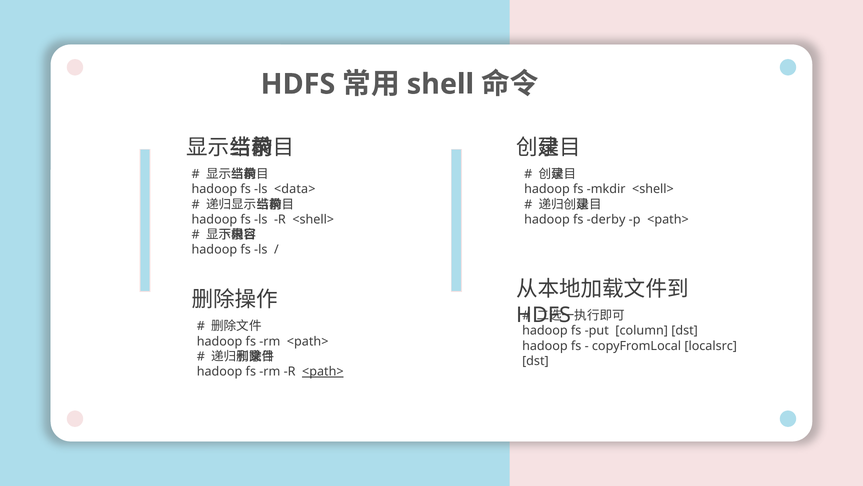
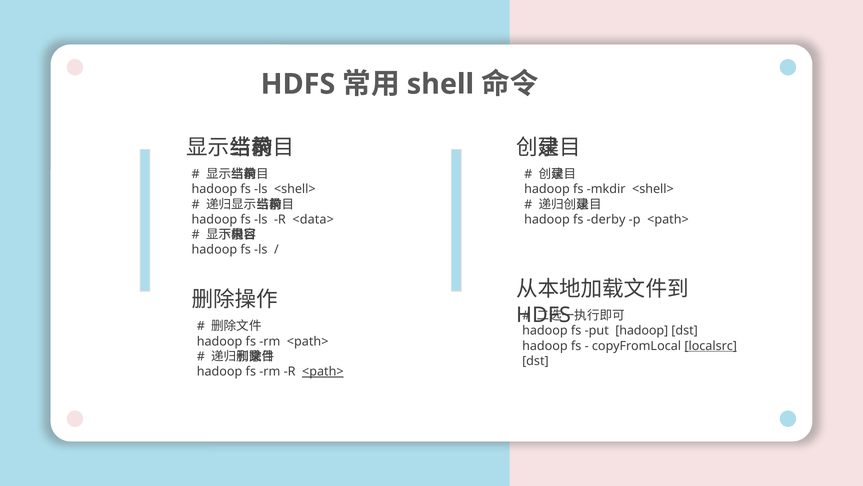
ls <data>: <data> -> <shell>
R <shell>: <shell> -> <data>
put column: column -> hadoop
localsrc underline: none -> present
